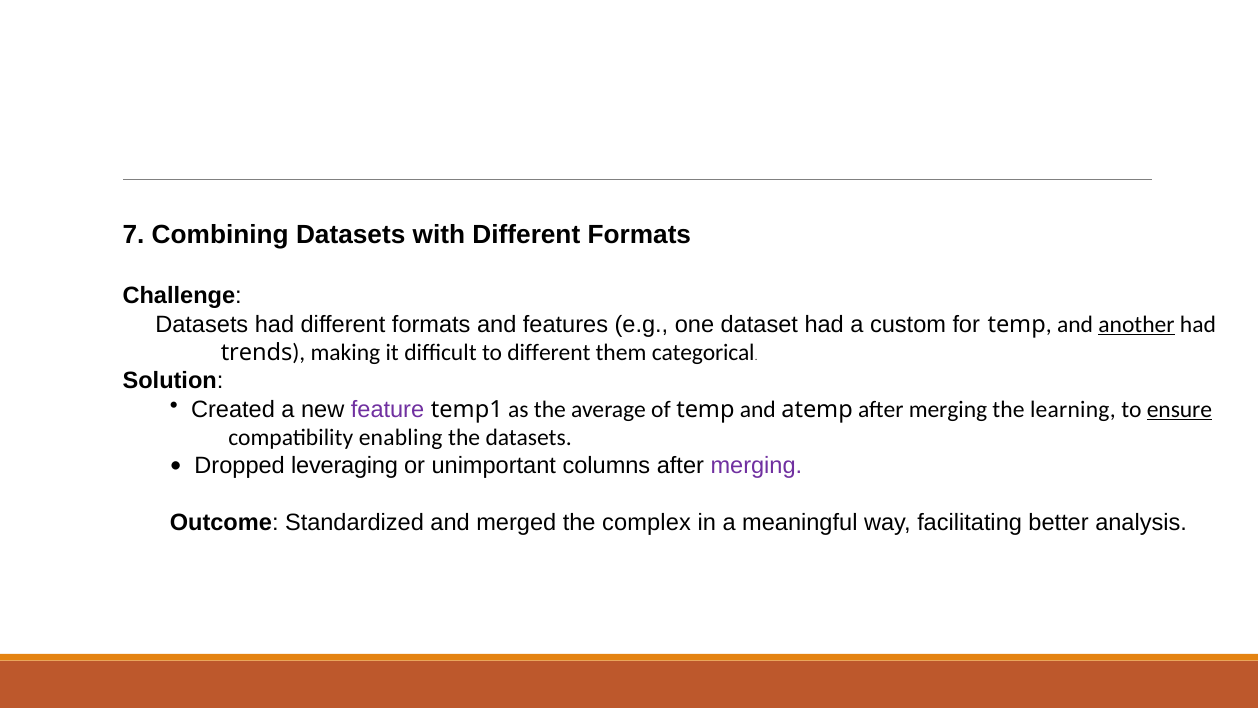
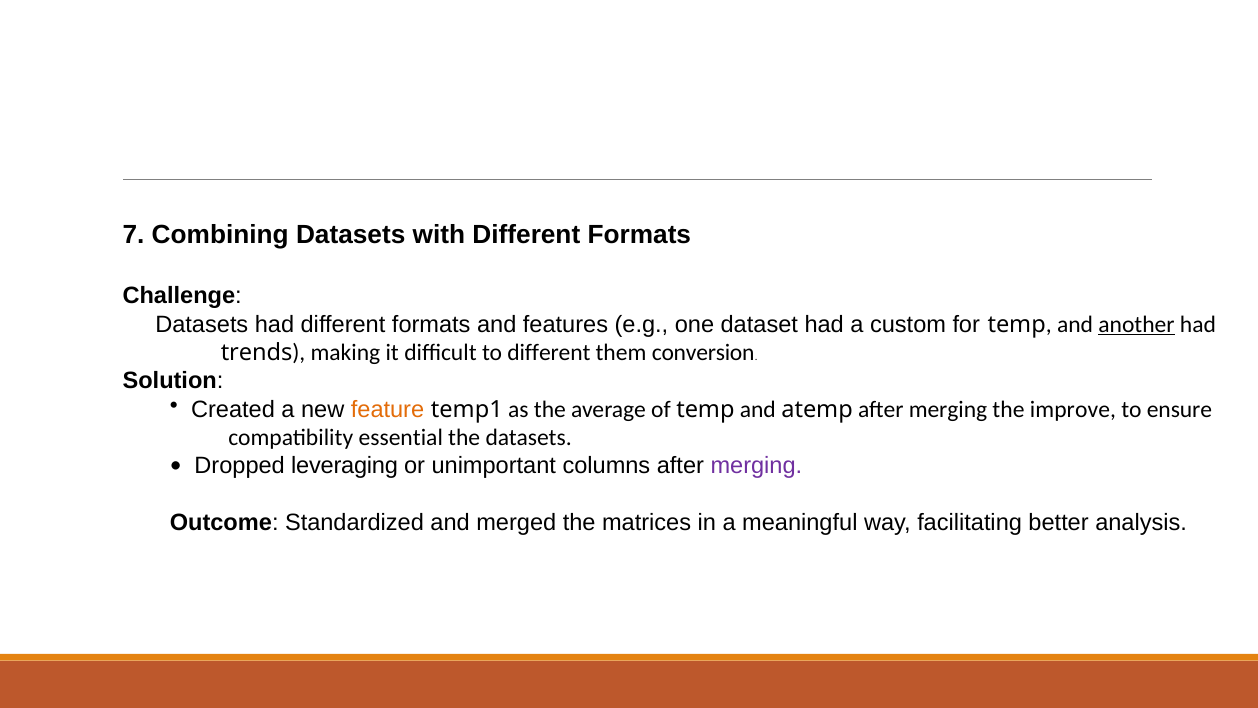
categorical: categorical -> conversion
feature colour: purple -> orange
learning: learning -> improve
ensure underline: present -> none
enabling: enabling -> essential
complex: complex -> matrices
